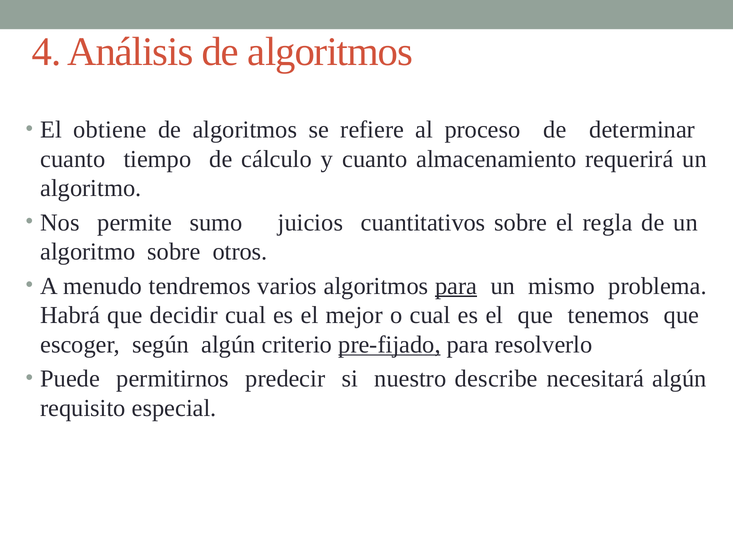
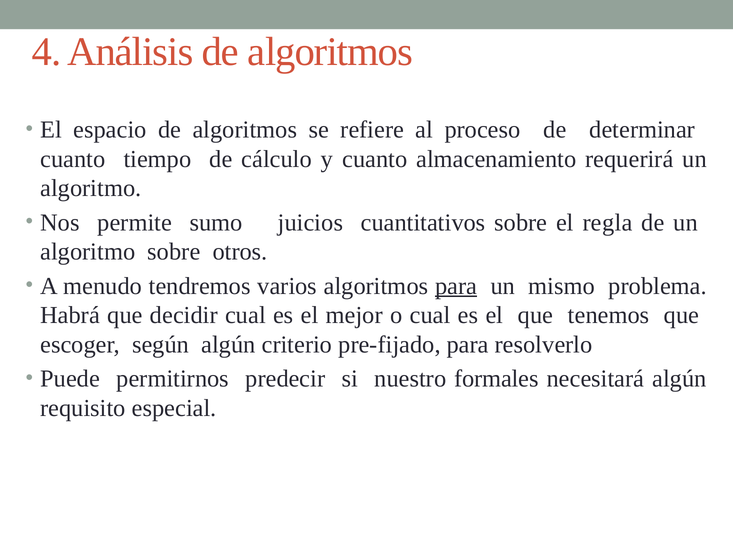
obtiene: obtiene -> espacio
pre-fijado underline: present -> none
describe: describe -> formales
